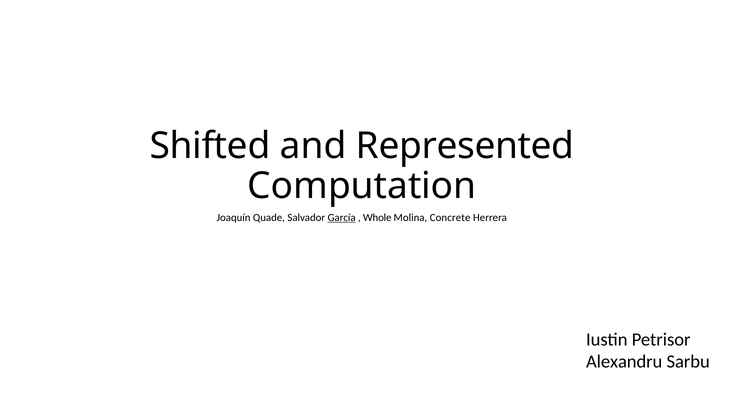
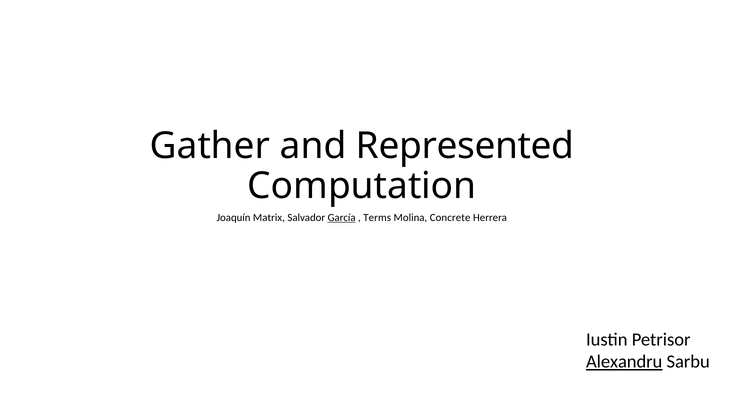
Shifted: Shifted -> Gather
Quade: Quade -> Matrix
Whole: Whole -> Terms
Alexandru underline: none -> present
